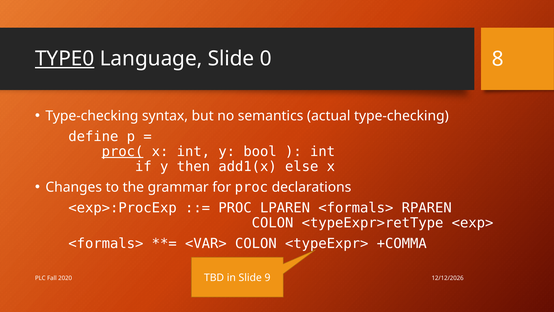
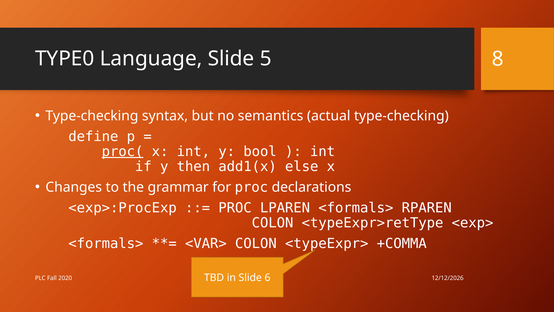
TYPE0 underline: present -> none
0: 0 -> 5
9: 9 -> 6
